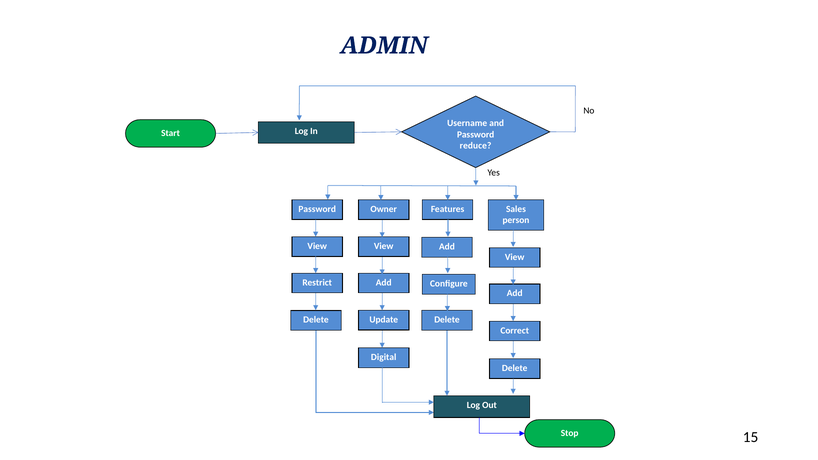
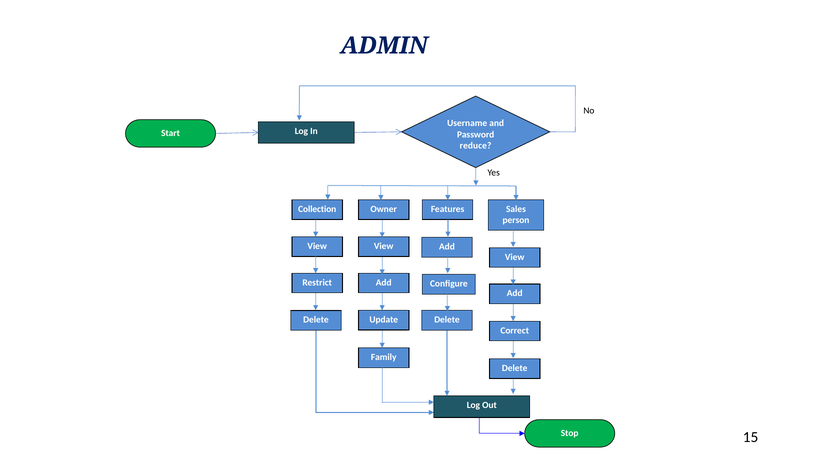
Password at (317, 209): Password -> Collection
Digital: Digital -> Family
